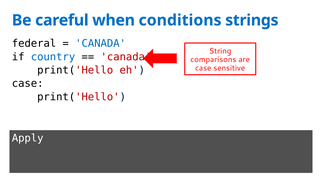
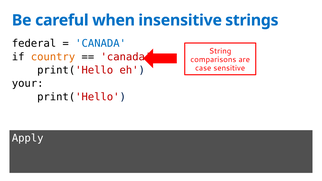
conditions: conditions -> insensitive
country colour: blue -> orange
case at (28, 84): case -> your
